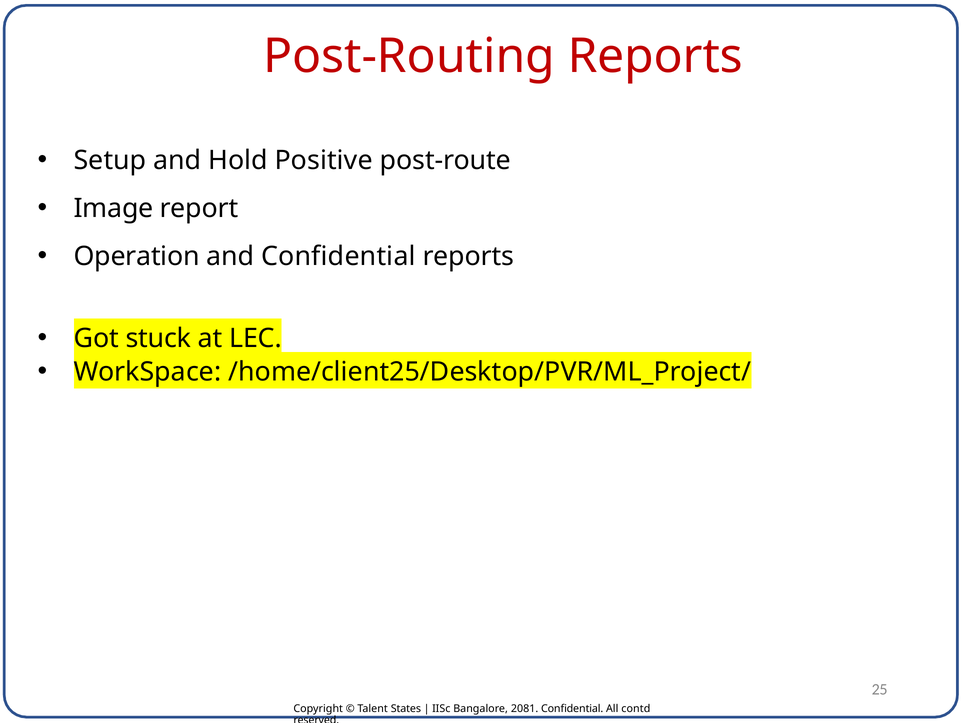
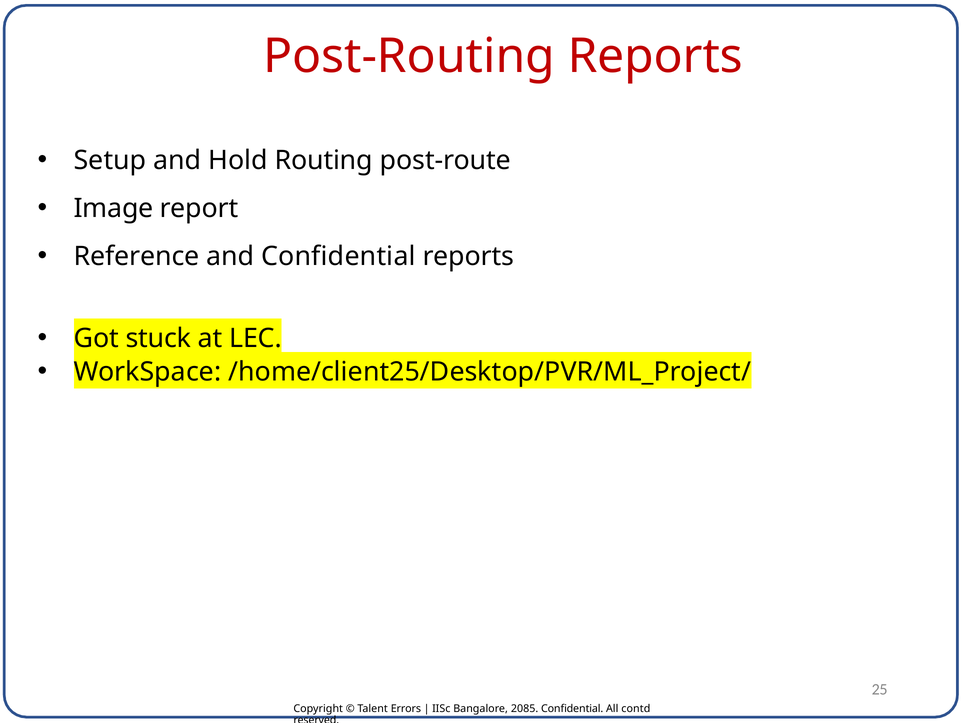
Positive: Positive -> Routing
Operation: Operation -> Reference
States: States -> Errors
2081: 2081 -> 2085
